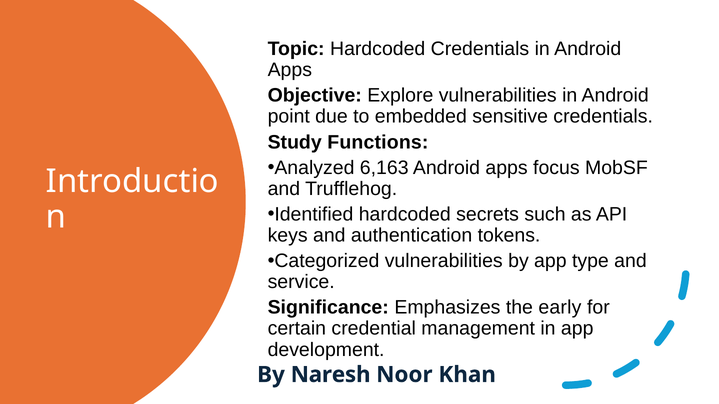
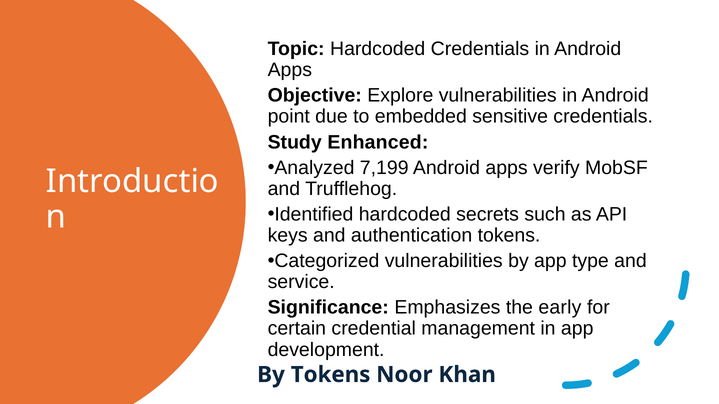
Functions: Functions -> Enhanced
6,163: 6,163 -> 7,199
focus: focus -> verify
By Naresh: Naresh -> Tokens
